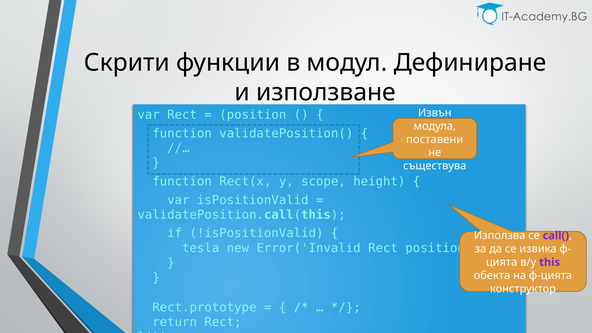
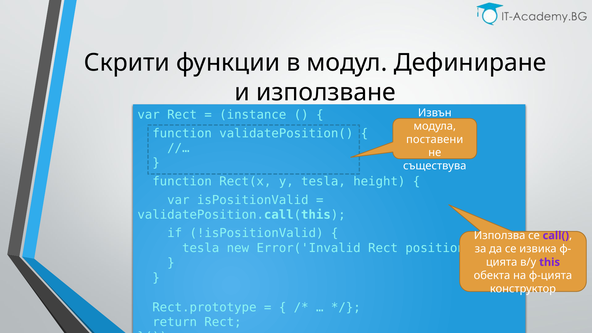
position at (253, 115): position -> instance
y scope: scope -> tesla
